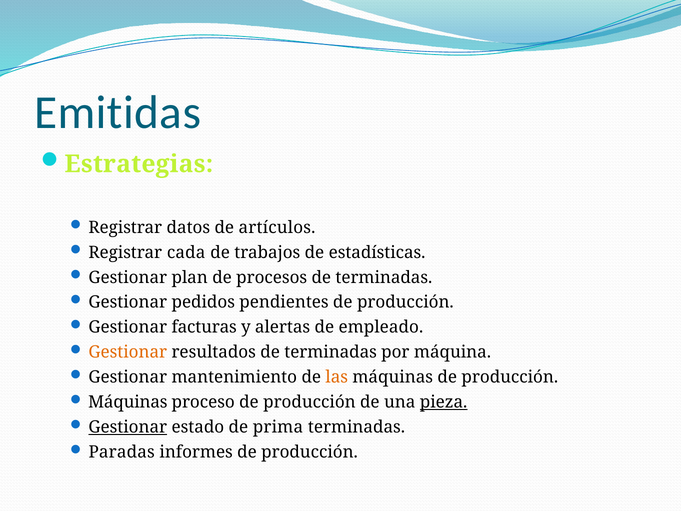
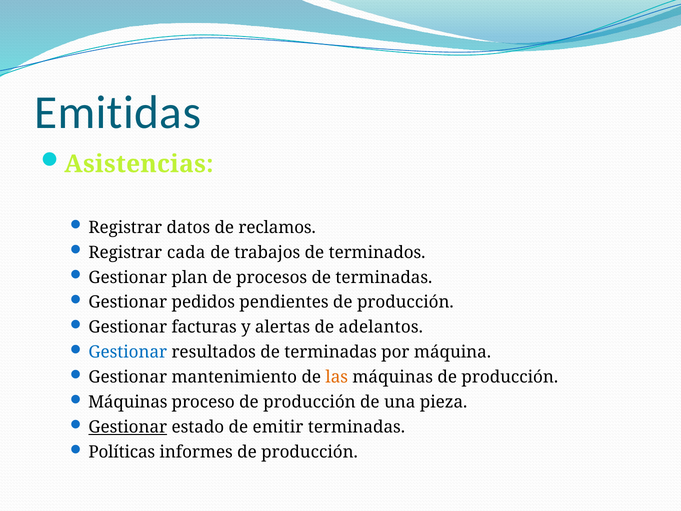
Estrategias: Estrategias -> Asistencias
artículos: artículos -> reclamos
estadísticas: estadísticas -> terminados
empleado: empleado -> adelantos
Gestionar at (128, 352) colour: orange -> blue
pieza underline: present -> none
prima: prima -> emitir
Paradas: Paradas -> Políticas
